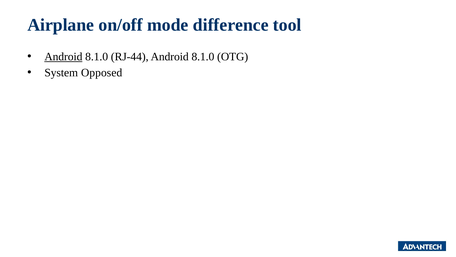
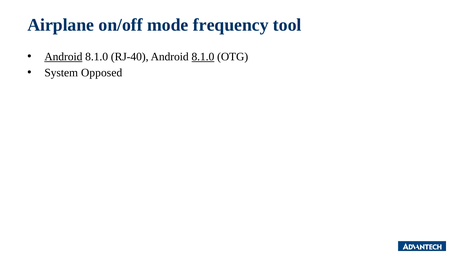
difference: difference -> frequency
RJ-44: RJ-44 -> RJ-40
8.1.0 at (203, 57) underline: none -> present
